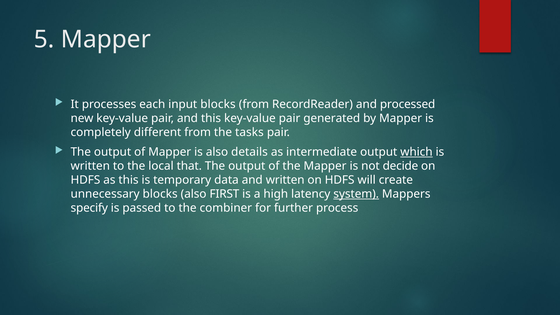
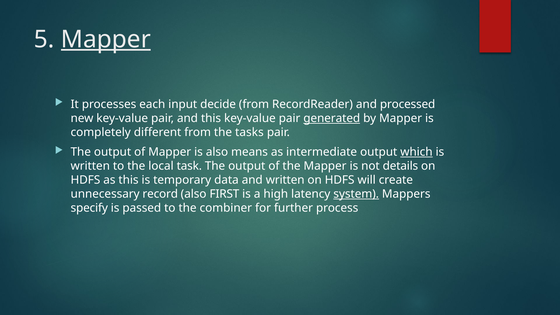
Mapper at (106, 39) underline: none -> present
input blocks: blocks -> decide
generated underline: none -> present
details: details -> means
that: that -> task
decide: decide -> details
unnecessary blocks: blocks -> record
